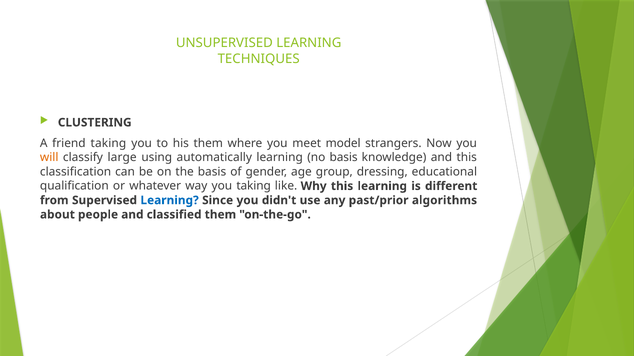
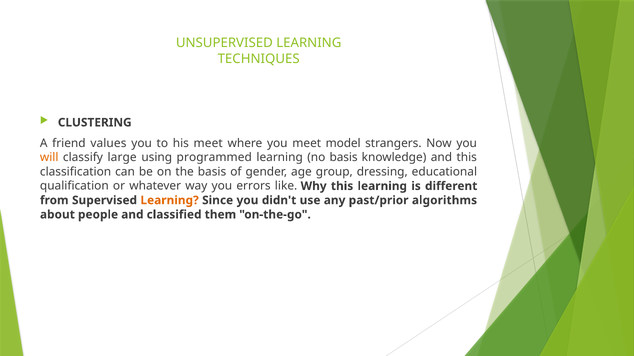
friend taking: taking -> values
his them: them -> meet
automatically: automatically -> programmed
you taking: taking -> errors
Learning at (170, 201) colour: blue -> orange
